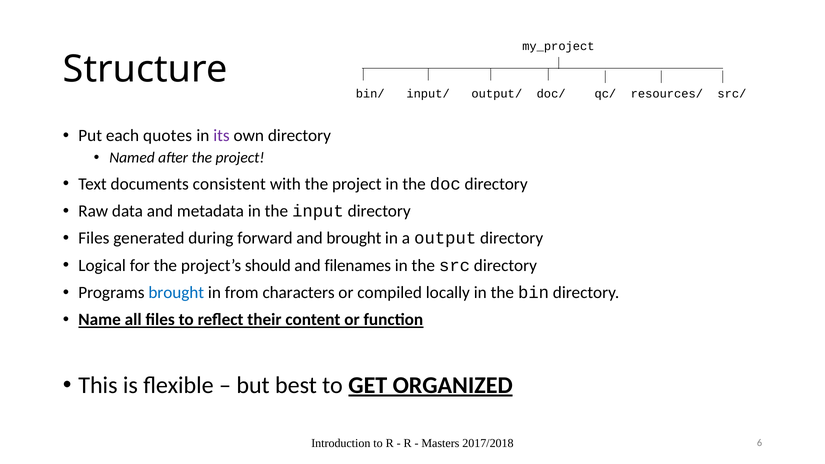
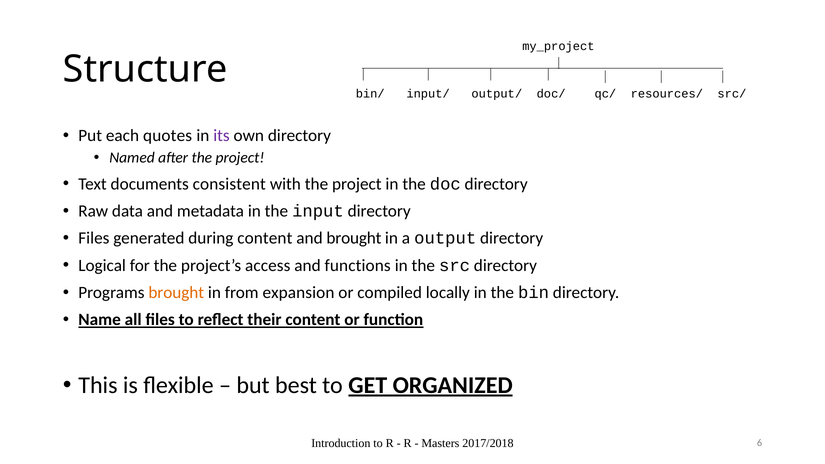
during forward: forward -> content
should: should -> access
filenames: filenames -> functions
brought at (176, 293) colour: blue -> orange
characters: characters -> expansion
